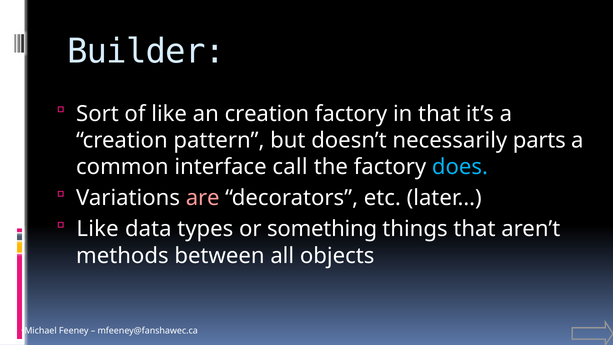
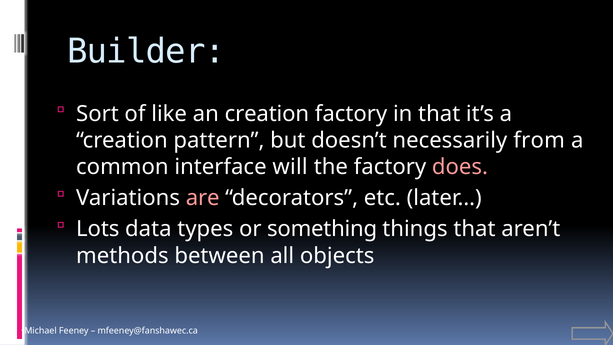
parts: parts -> from
call: call -> will
does colour: light blue -> pink
Like at (98, 229): Like -> Lots
